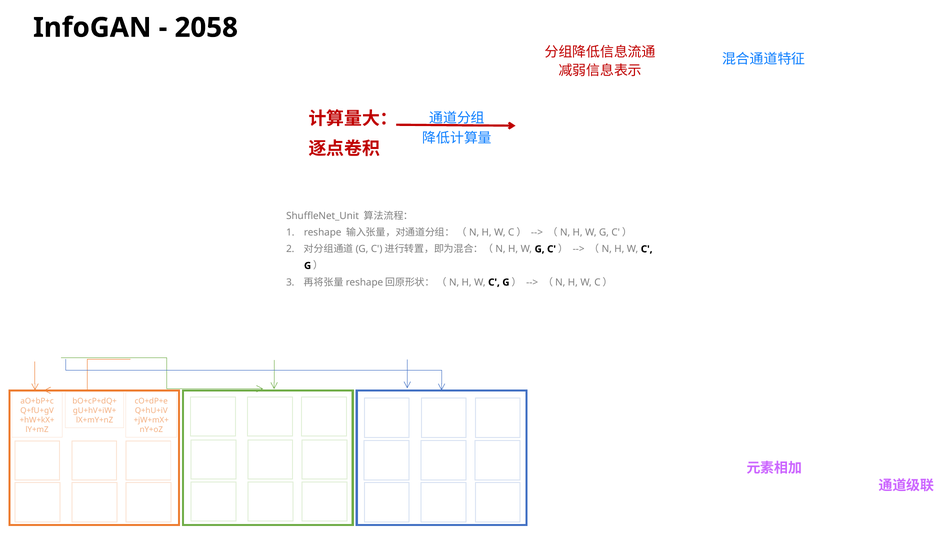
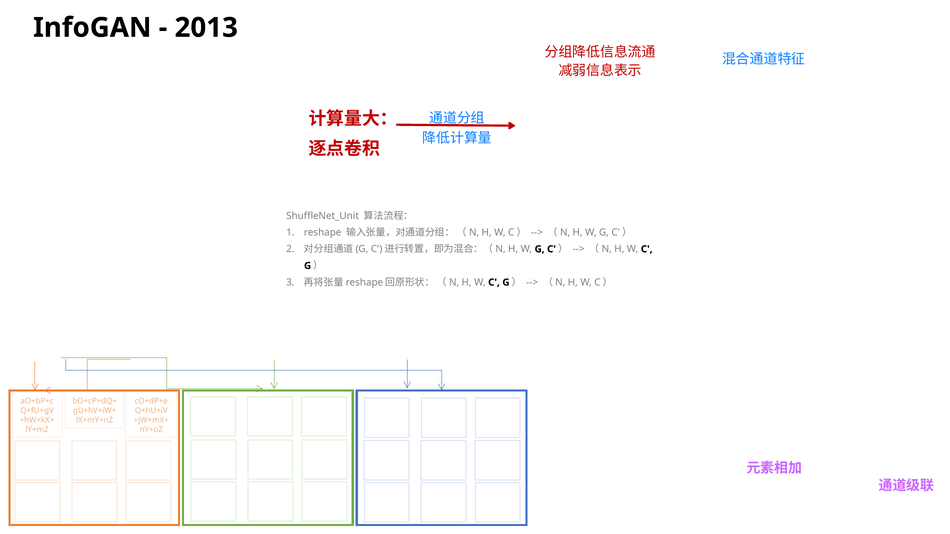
2058: 2058 -> 2013
